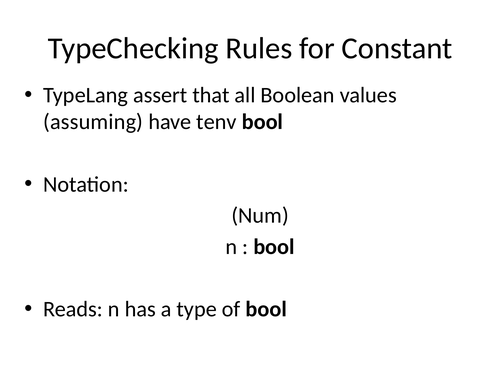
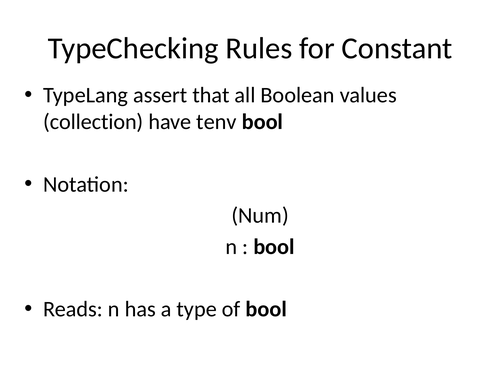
assuming: assuming -> collection
